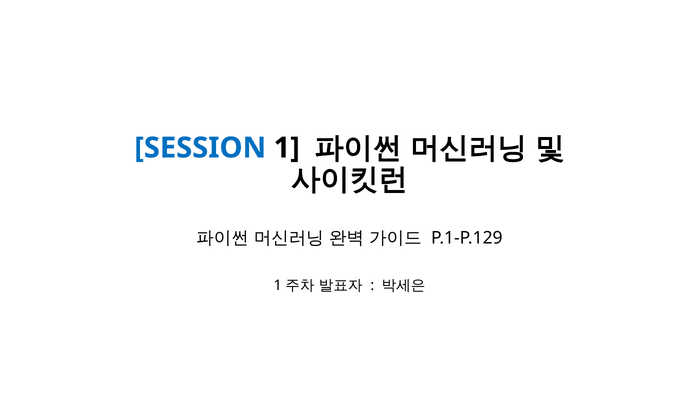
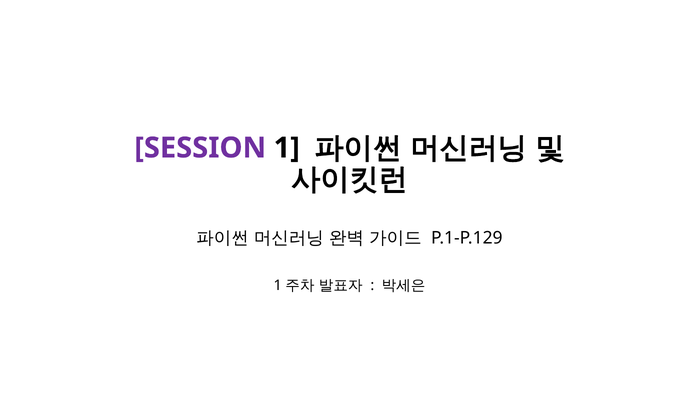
SESSION colour: blue -> purple
